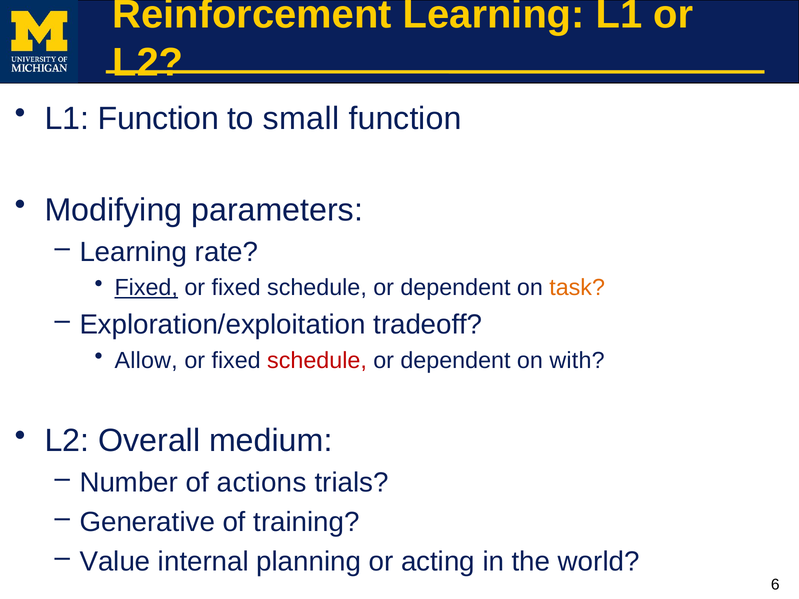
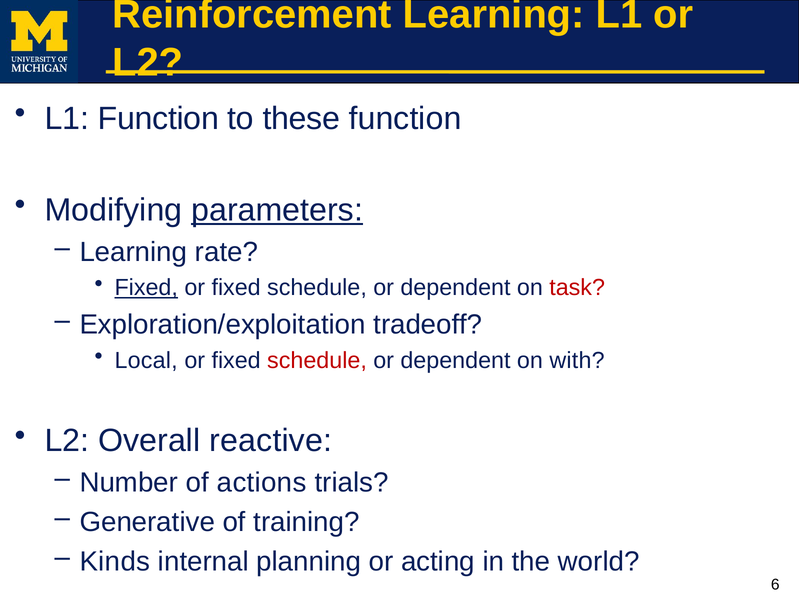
small: small -> these
parameters underline: none -> present
task colour: orange -> red
Allow: Allow -> Local
medium: medium -> reactive
Value: Value -> Kinds
